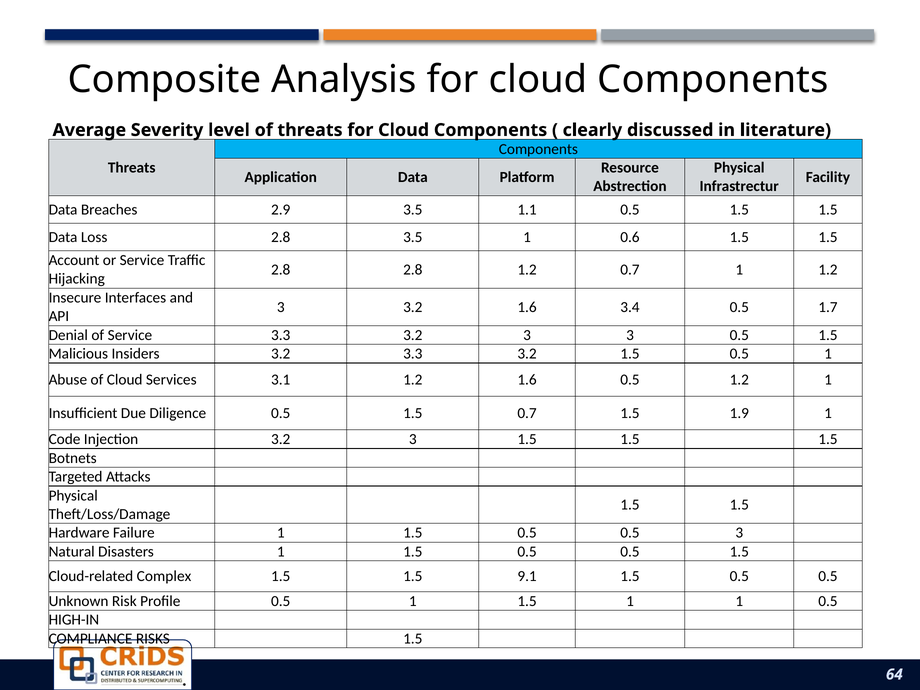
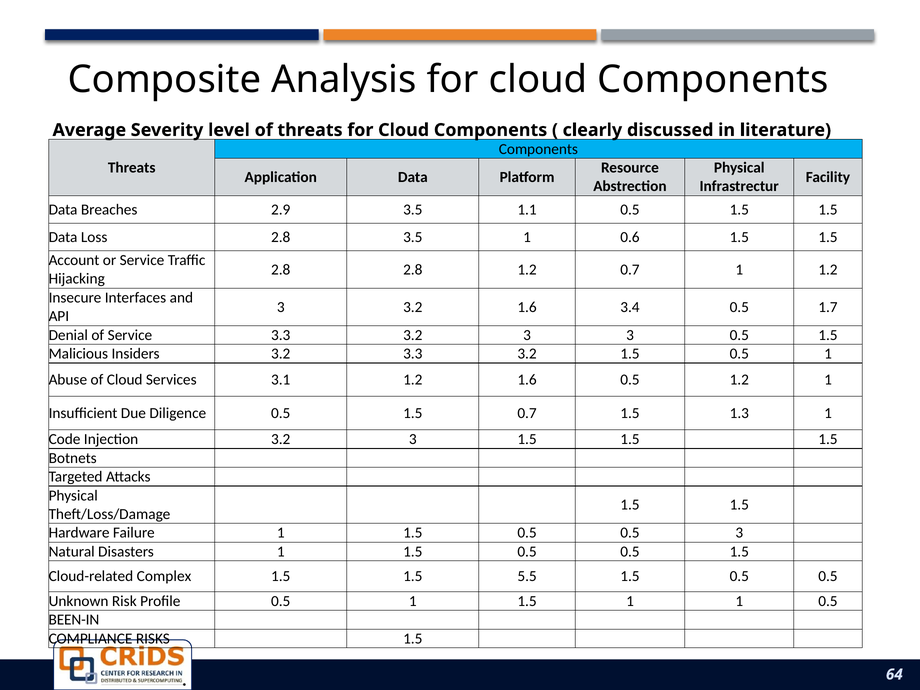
1.9: 1.9 -> 1.3
9.1: 9.1 -> 5.5
HIGH-IN: HIGH-IN -> BEEN-IN
